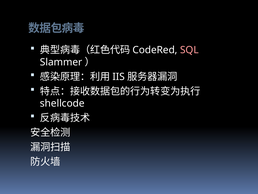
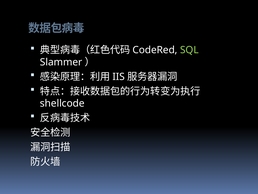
SQL colour: pink -> light green
